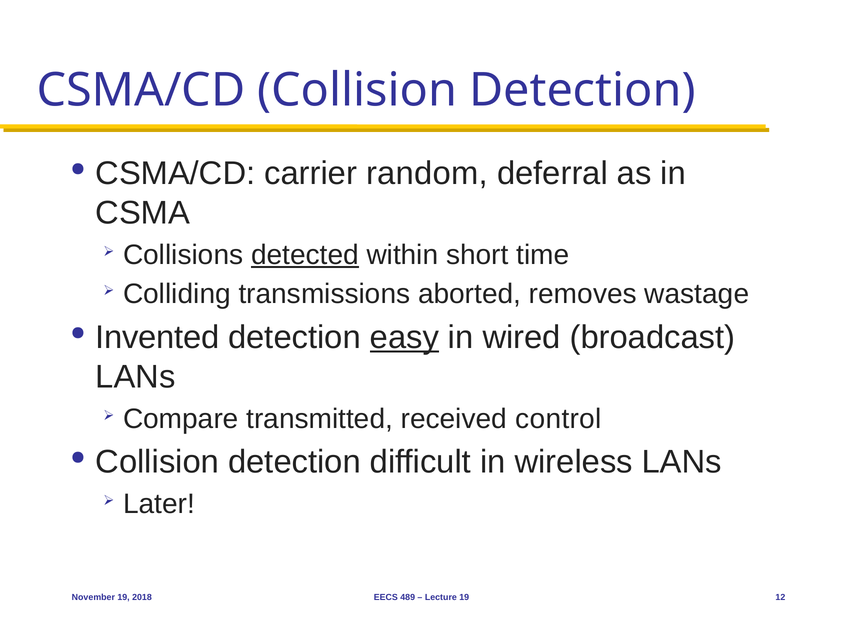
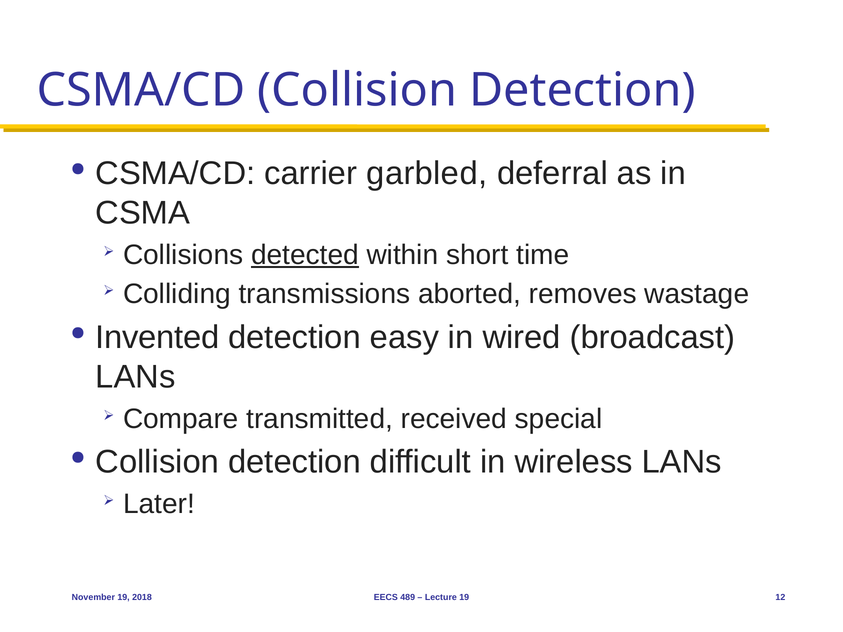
random: random -> garbled
easy underline: present -> none
control: control -> special
